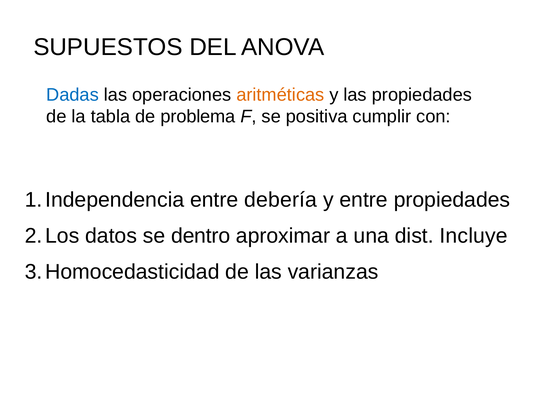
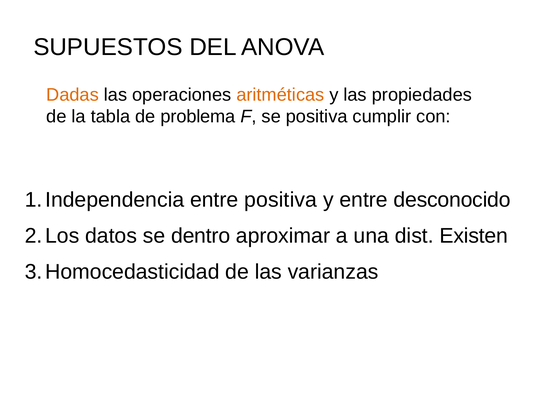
Dadas colour: blue -> orange
entre debería: debería -> positiva
entre propiedades: propiedades -> desconocido
Incluye: Incluye -> Existen
